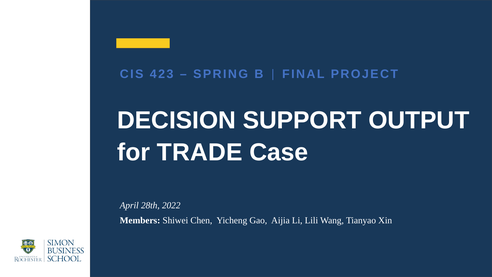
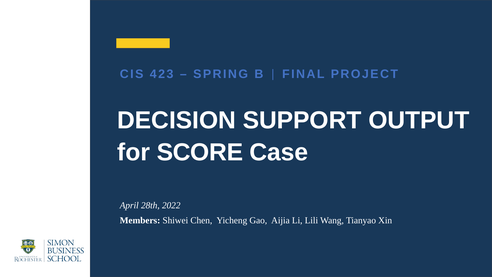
TRADE: TRADE -> SCORE
